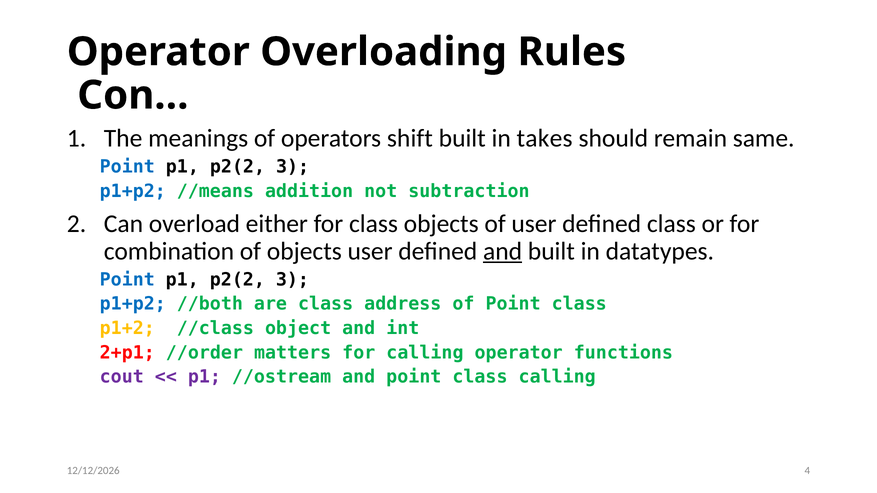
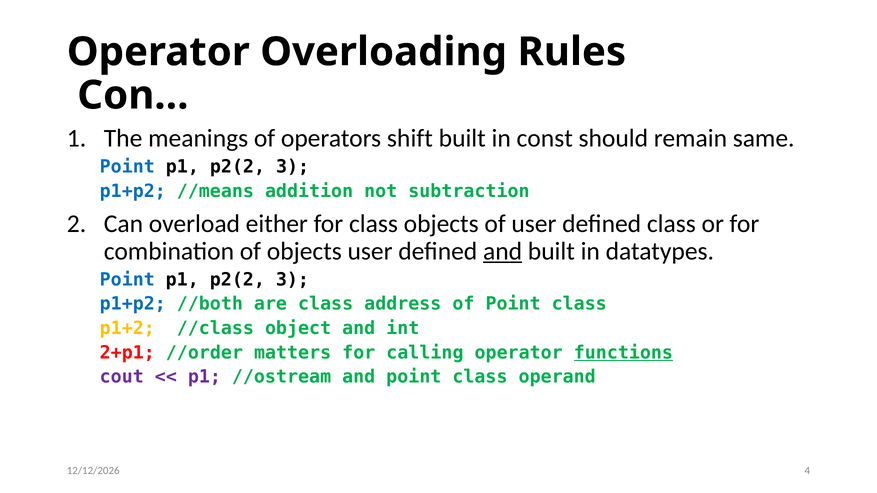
takes: takes -> const
functions underline: none -> present
class calling: calling -> operand
